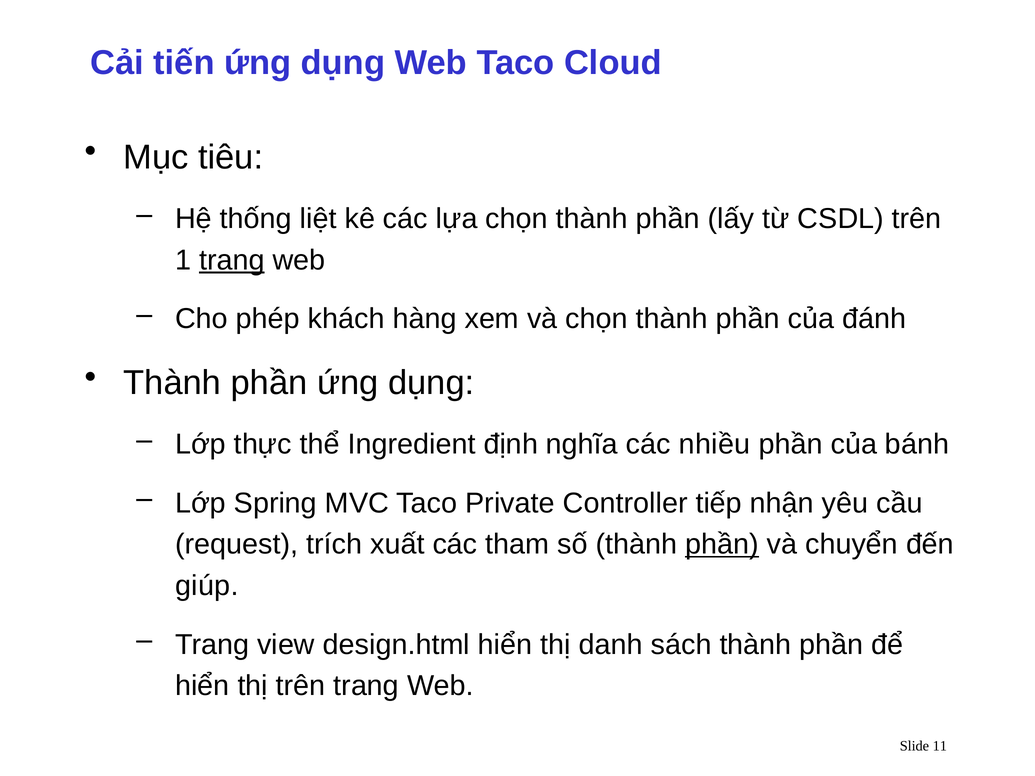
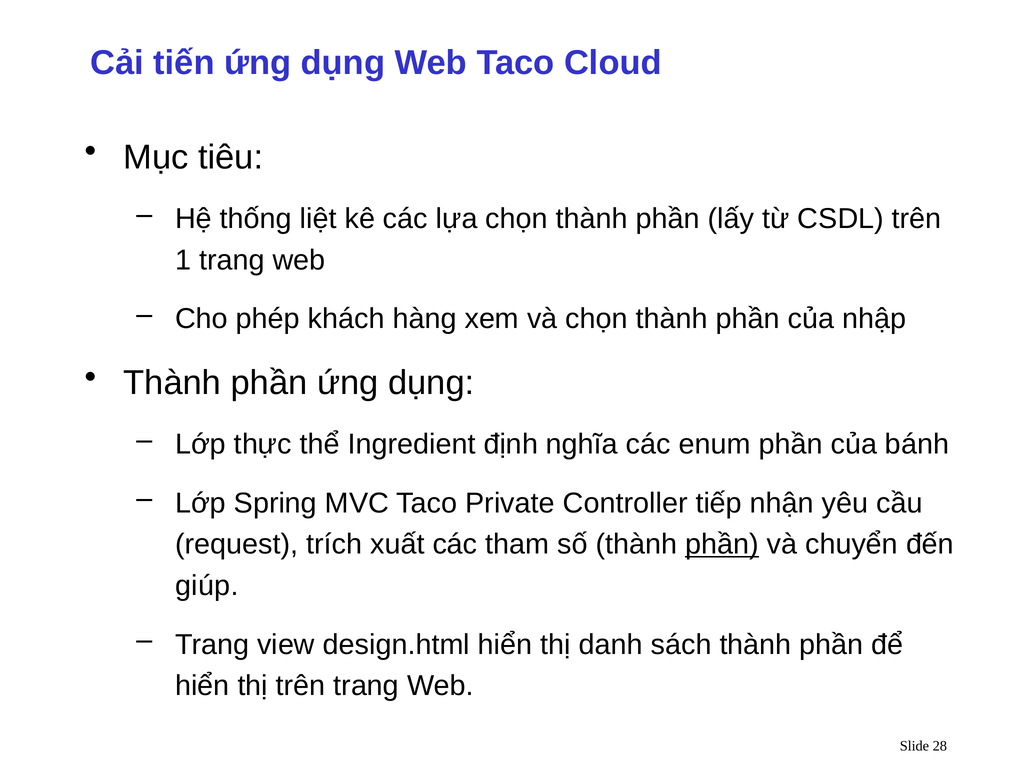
trang at (232, 260) underline: present -> none
đánh: đánh -> nhập
nhiều: nhiều -> enum
11: 11 -> 28
